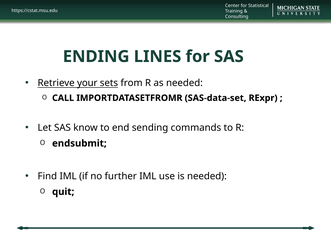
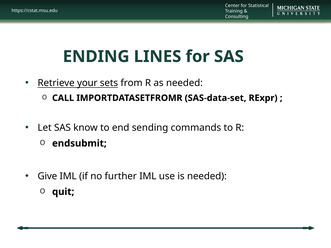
Find: Find -> Give
